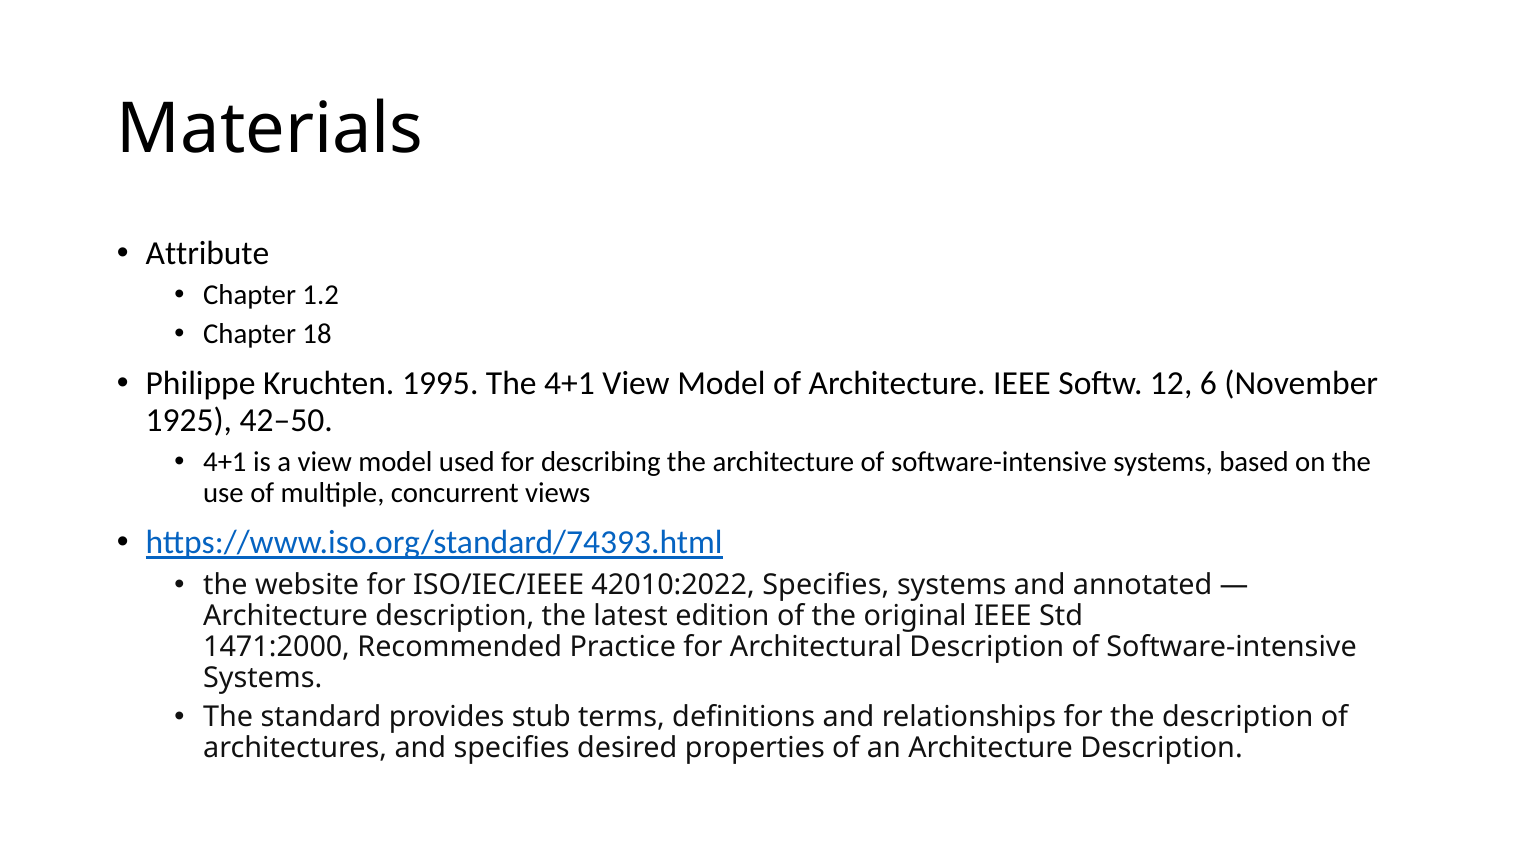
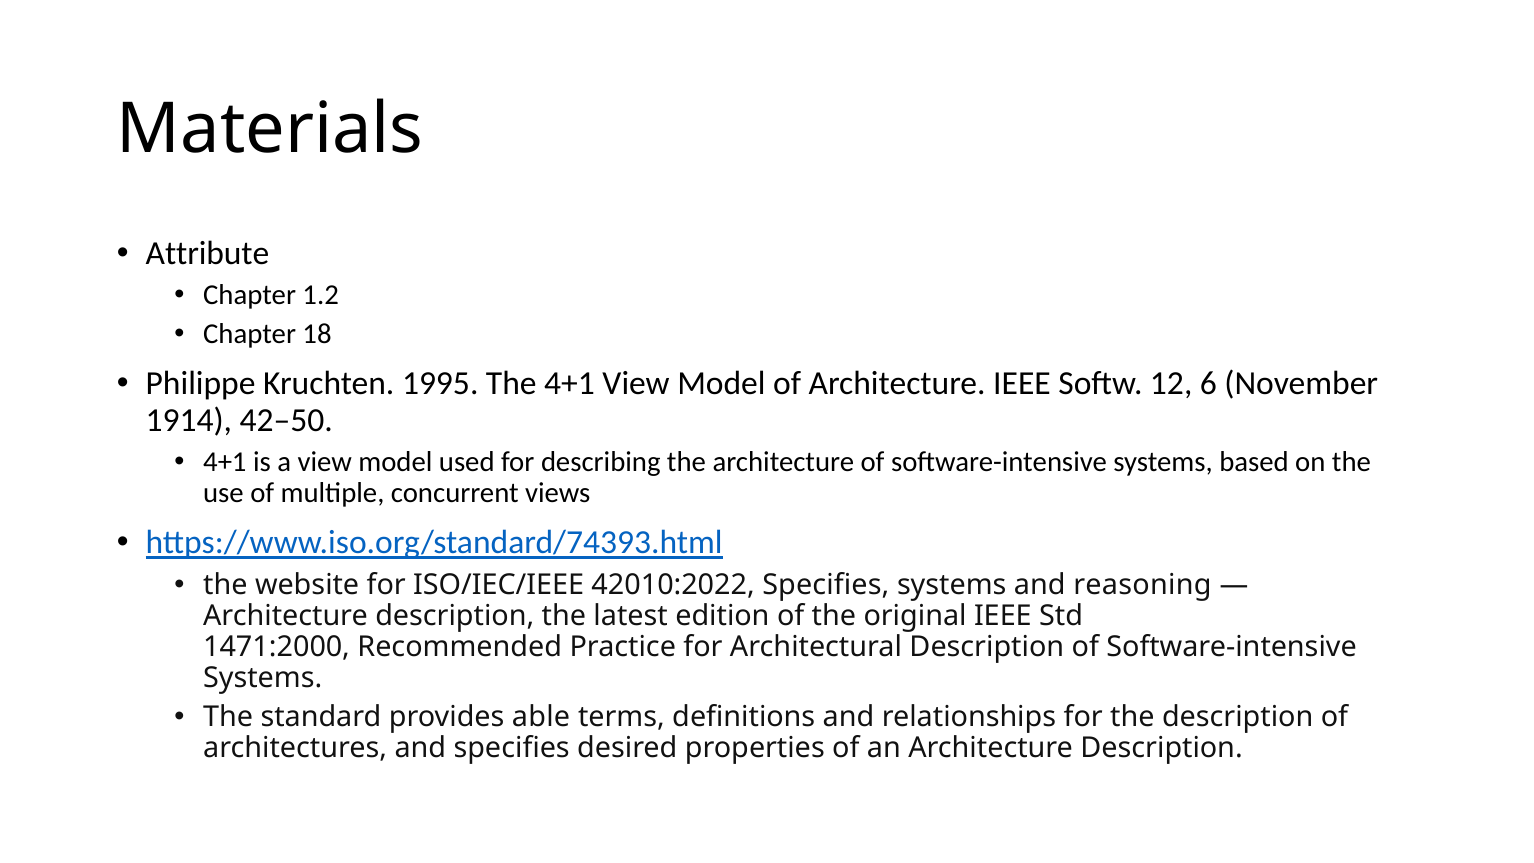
1925: 1925 -> 1914
annotated: annotated -> reasoning
stub: stub -> able
